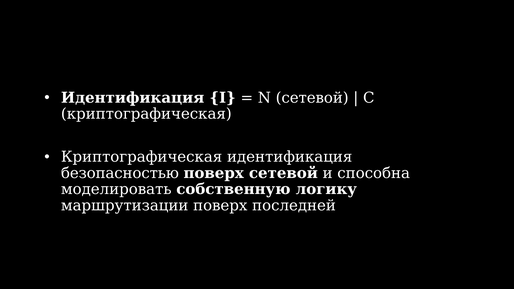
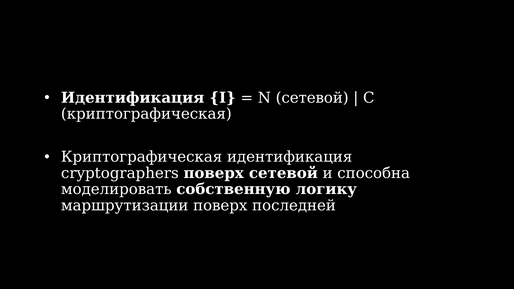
безопасностью: безопасностью -> cryptographers
